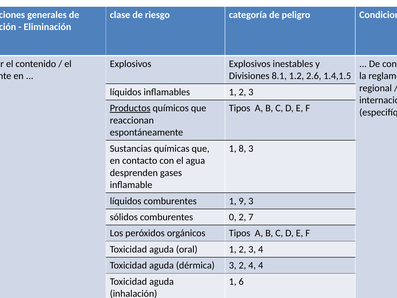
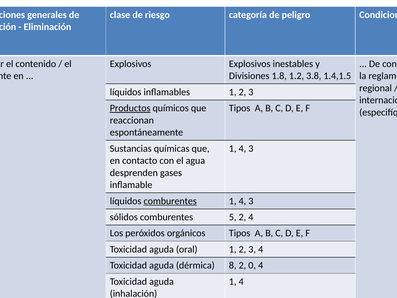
8.1: 8.1 -> 1.8
2.6: 2.6 -> 3.8
8 at (242, 148): 8 -> 4
comburentes at (170, 201) underline: none -> present
9 at (242, 201): 9 -> 4
0: 0 -> 5
2 7: 7 -> 4
dérmica 3: 3 -> 8
2 4: 4 -> 0
6 at (241, 281): 6 -> 4
